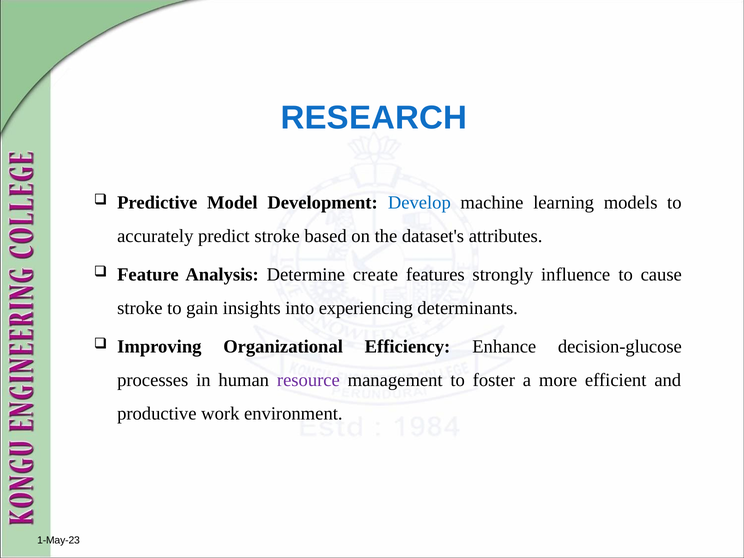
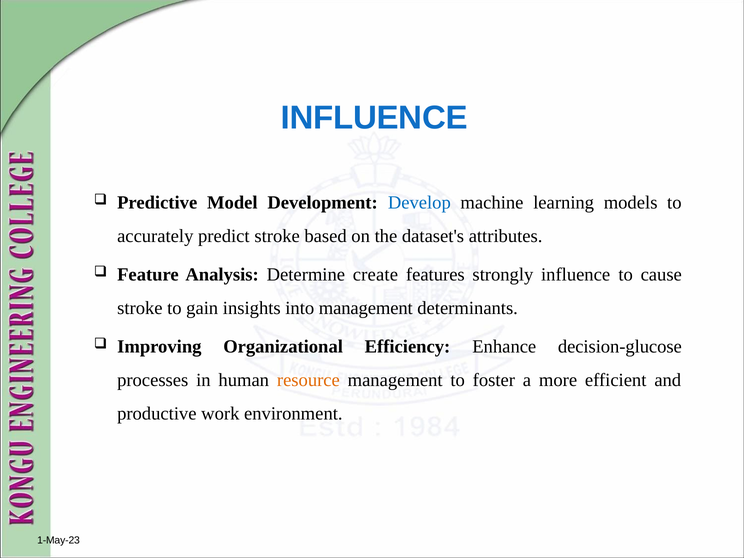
RESEARCH at (374, 118): RESEARCH -> INFLUENCE
into experiencing: experiencing -> management
resource colour: purple -> orange
